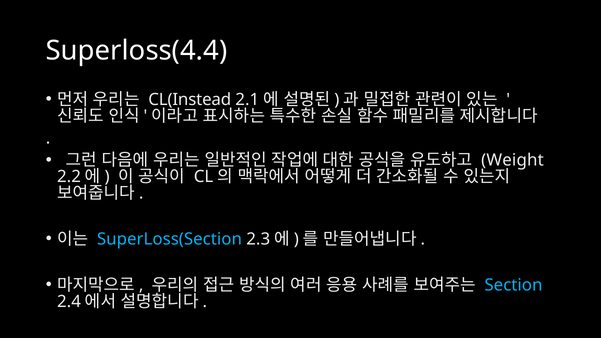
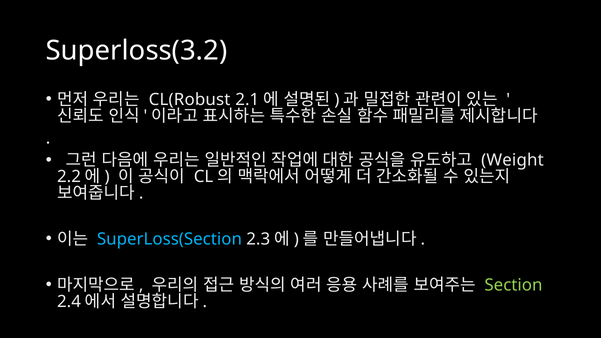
Superloss(4.4: Superloss(4.4 -> Superloss(3.2
CL(Instead: CL(Instead -> CL(Robust
Section colour: light blue -> light green
